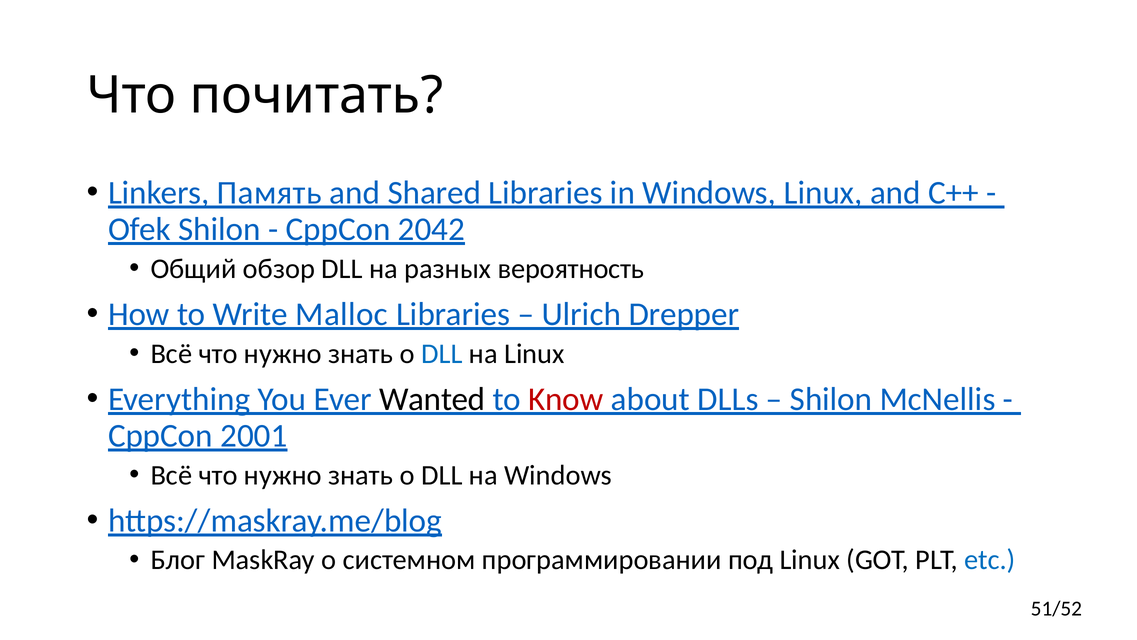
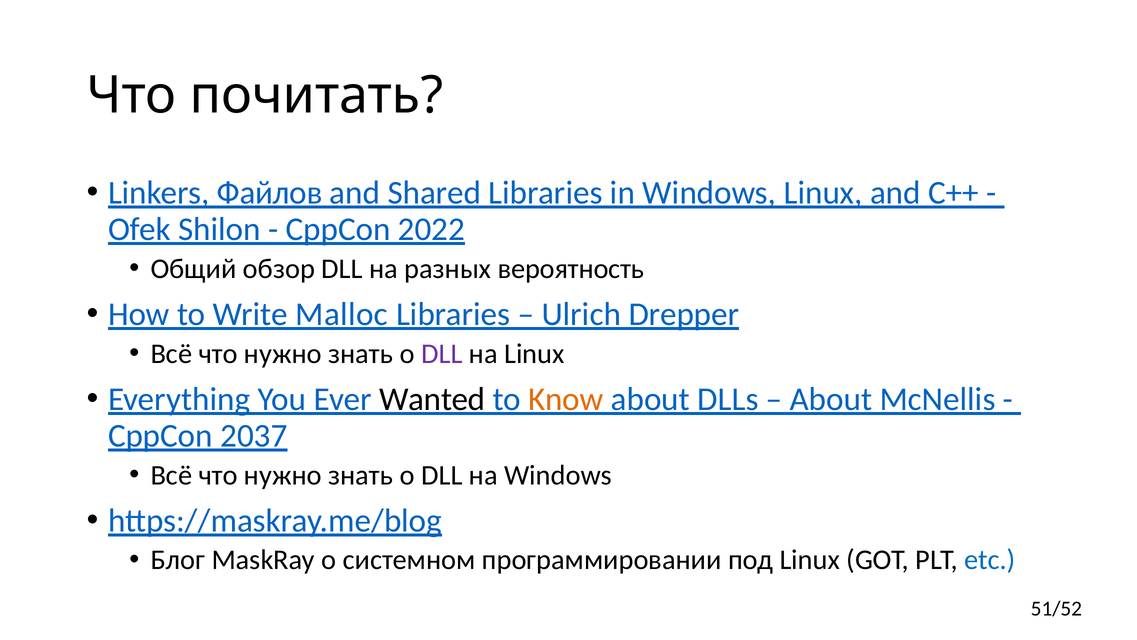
Память: Память -> Файлов
2042: 2042 -> 2022
DLL at (442, 353) colour: blue -> purple
Know colour: red -> orange
Shilon at (831, 399): Shilon -> About
2001: 2001 -> 2037
